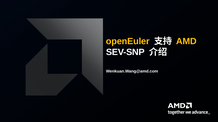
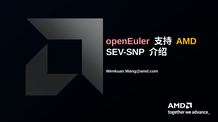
openEuler colour: yellow -> pink
